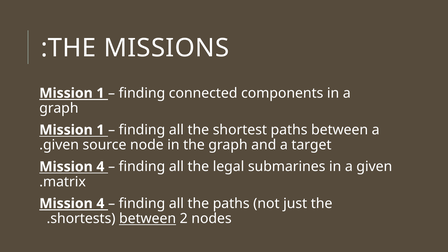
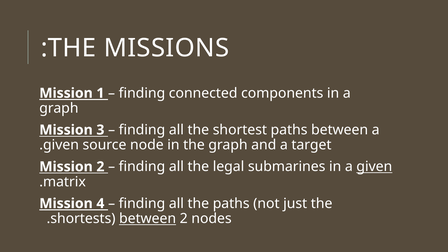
1 at (100, 130): 1 -> 3
4 at (100, 167): 4 -> 2
given at (374, 167) underline: none -> present
